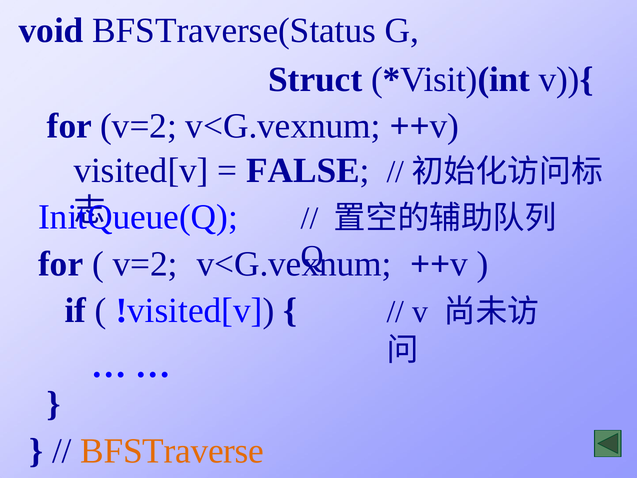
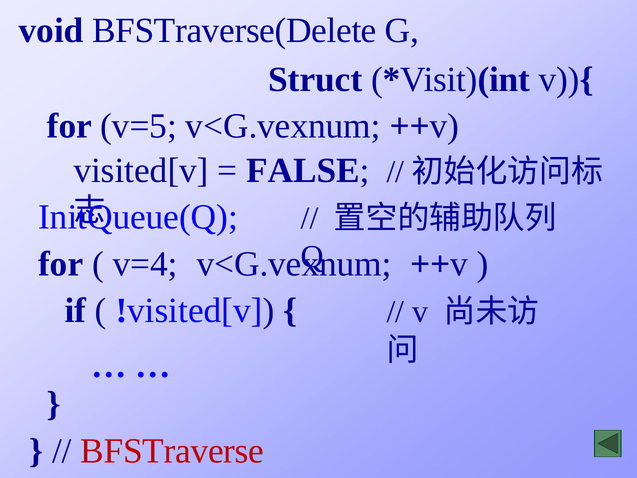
BFSTraverse(Status: BFSTraverse(Status -> BFSTraverse(Delete
for v=2: v=2 -> v=5
v=2 at (145, 264): v=2 -> v=4
BFSTraverse colour: orange -> red
